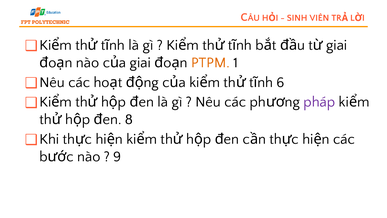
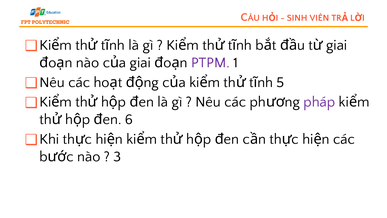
PTPM colour: orange -> purple
6: 6 -> 5
8: 8 -> 6
9: 9 -> 3
